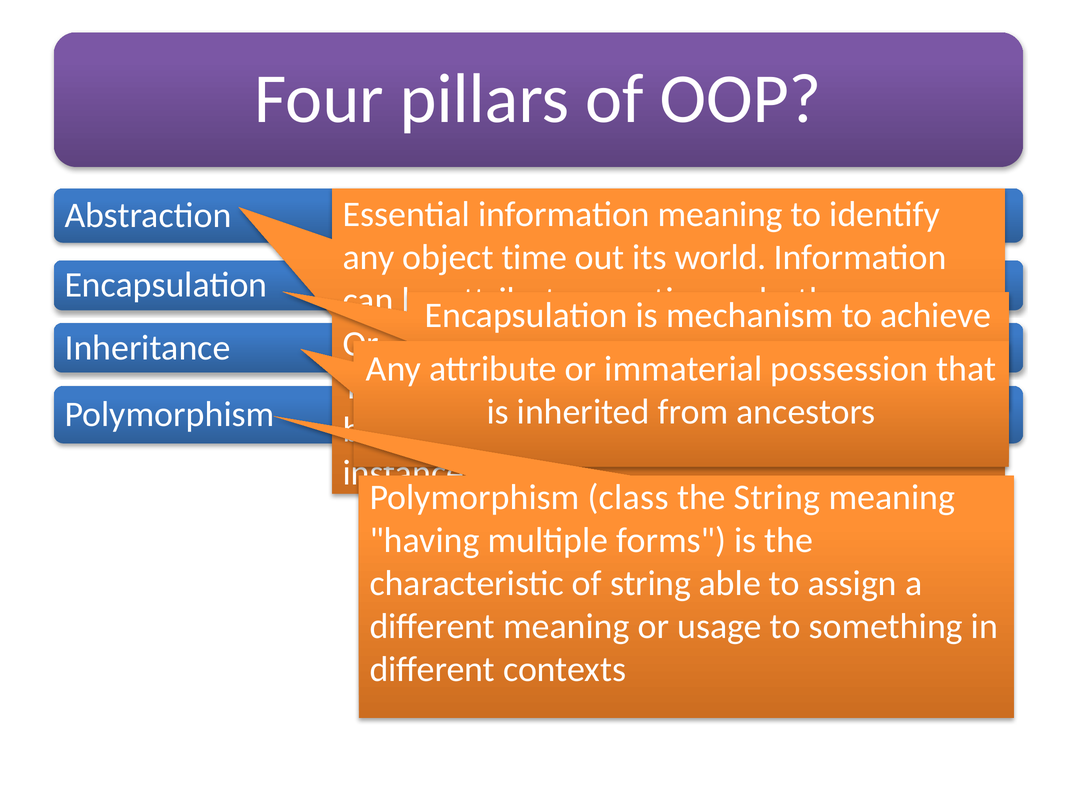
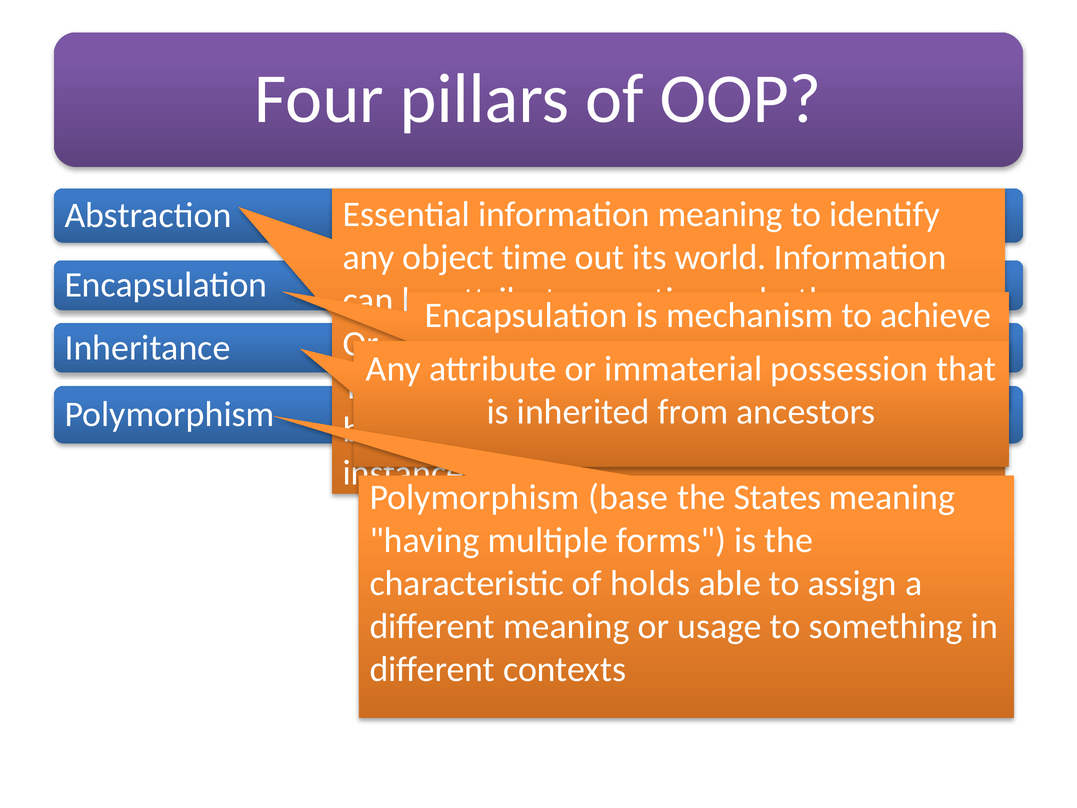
class: class -> base
the String: String -> States
of string: string -> holds
